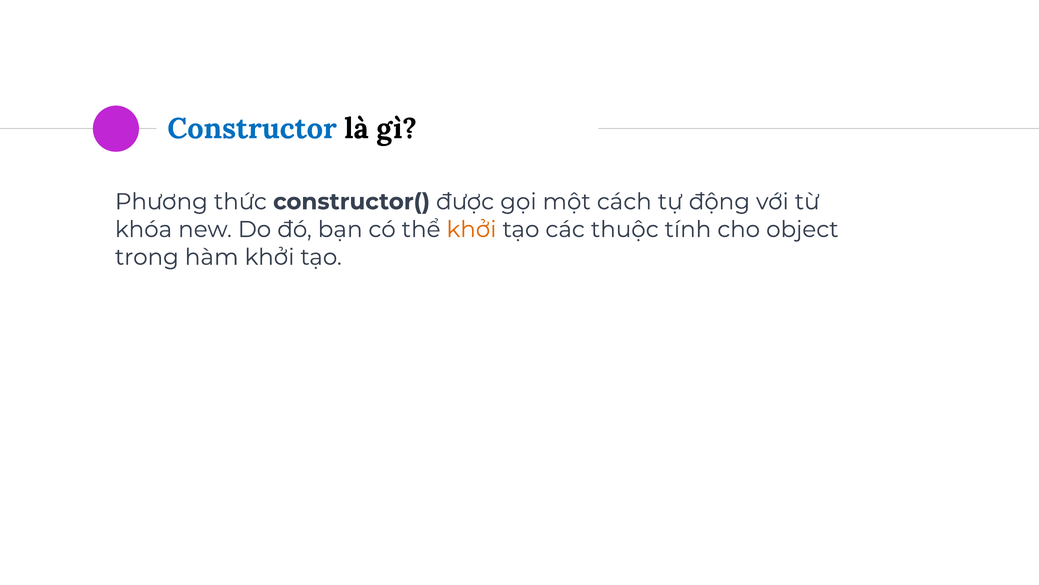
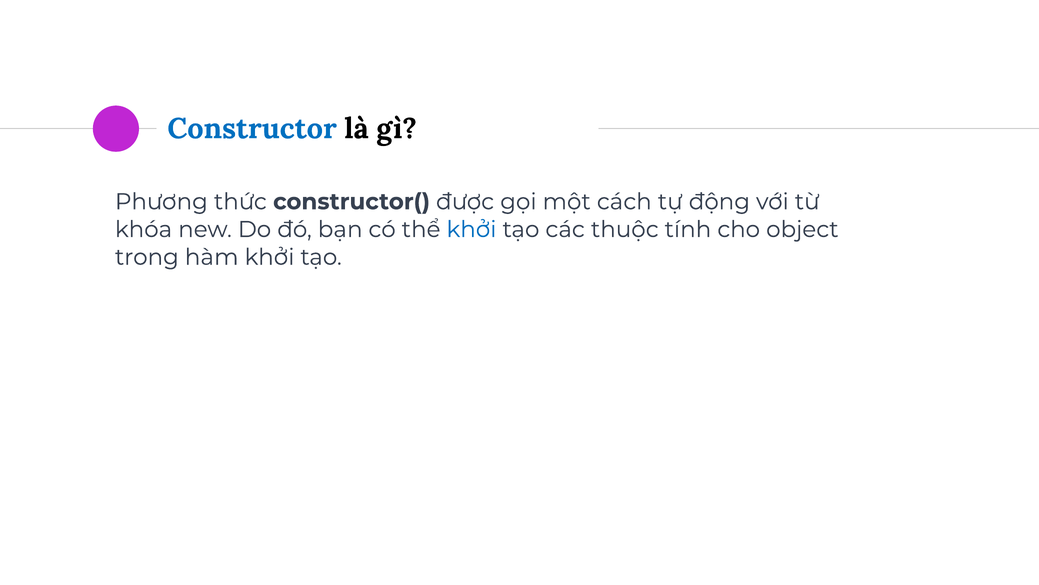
khởi at (471, 229) colour: orange -> blue
